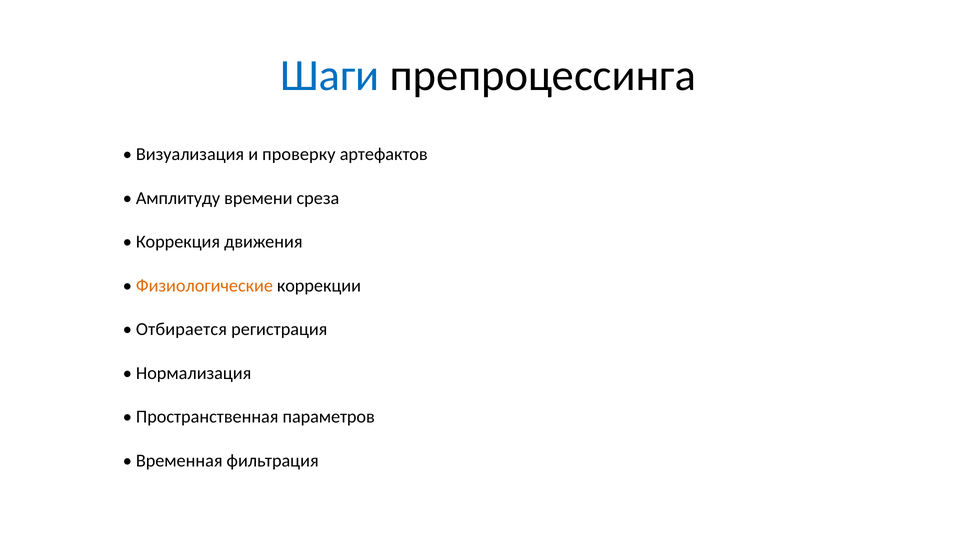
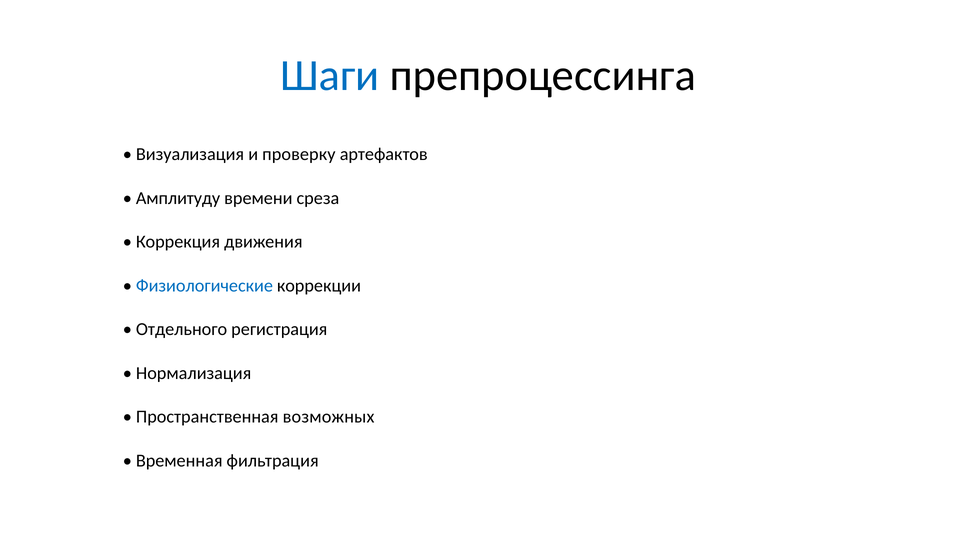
Физиологические colour: orange -> blue
Отбирается: Отбирается -> Отдельного
параметров: параметров -> возможных
